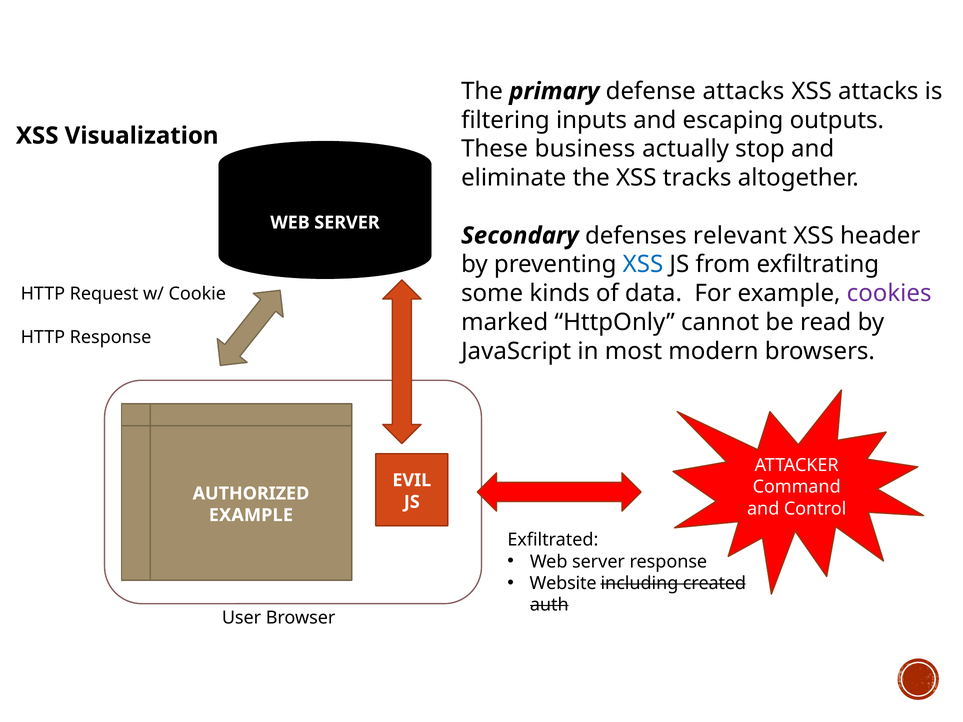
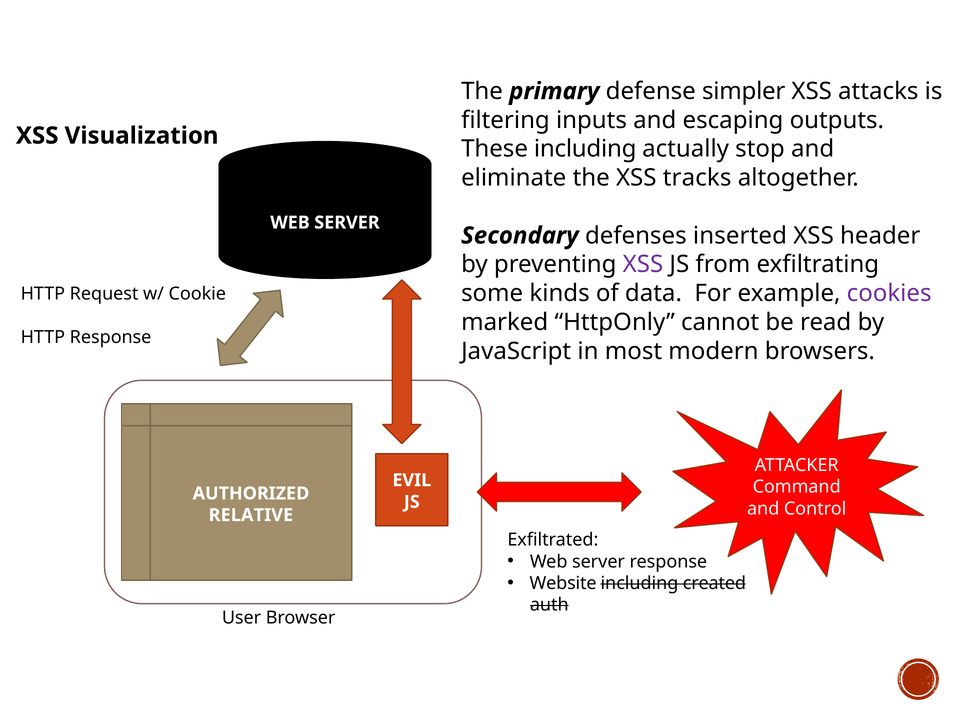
defense attacks: attacks -> simpler
These business: business -> including
relevant: relevant -> inserted
XSS at (643, 265) colour: blue -> purple
EXAMPLE at (251, 515): EXAMPLE -> RELATIVE
